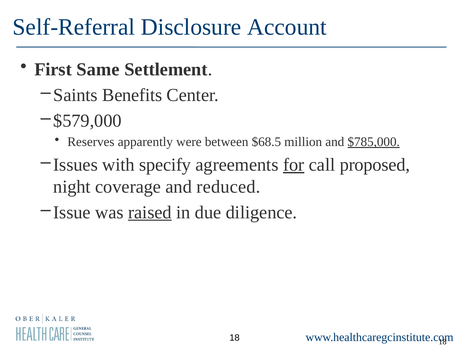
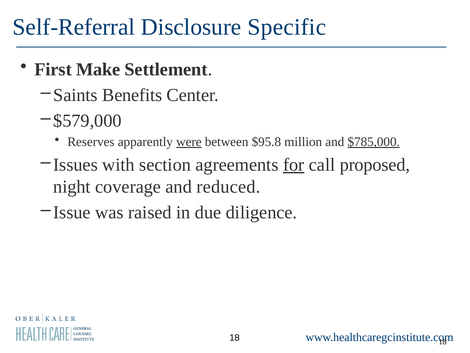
Account: Account -> Specific
Same: Same -> Make
were underline: none -> present
$68.5: $68.5 -> $95.8
specify: specify -> section
raised underline: present -> none
